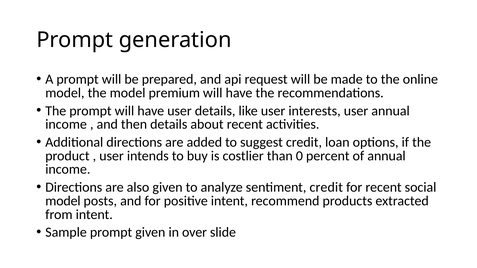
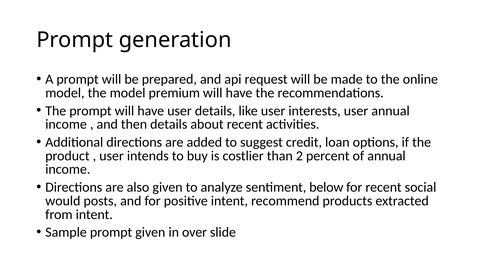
0: 0 -> 2
sentiment credit: credit -> below
model at (63, 201): model -> would
